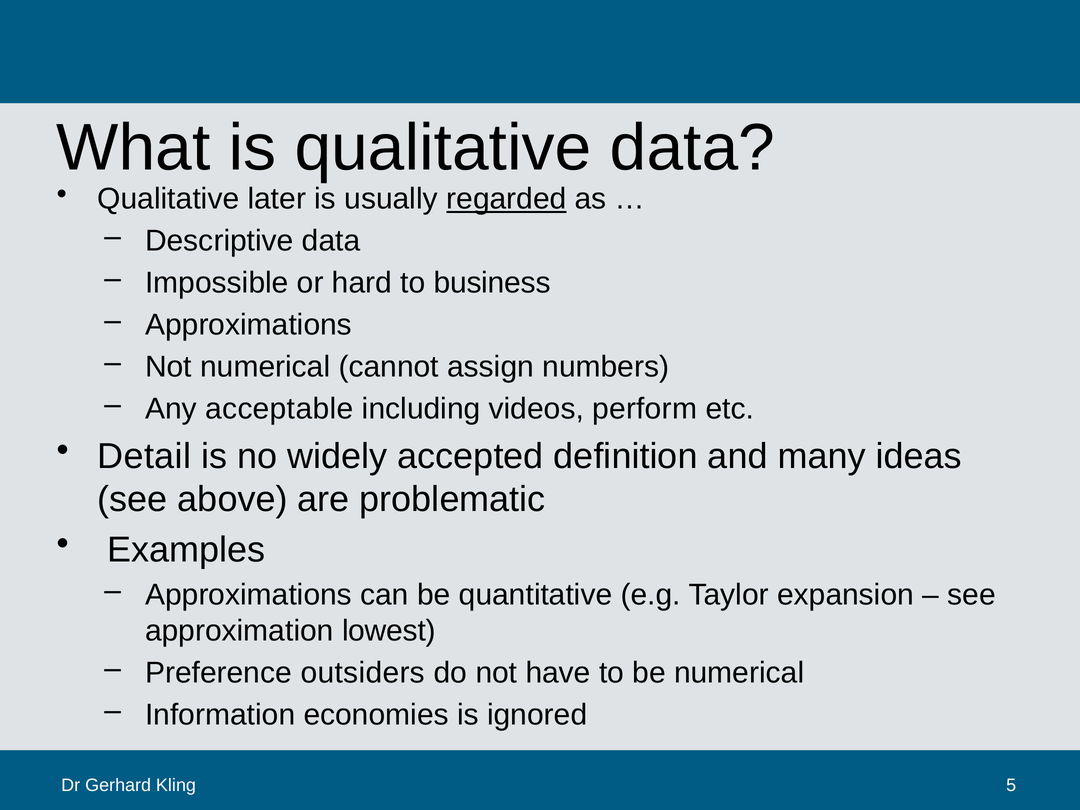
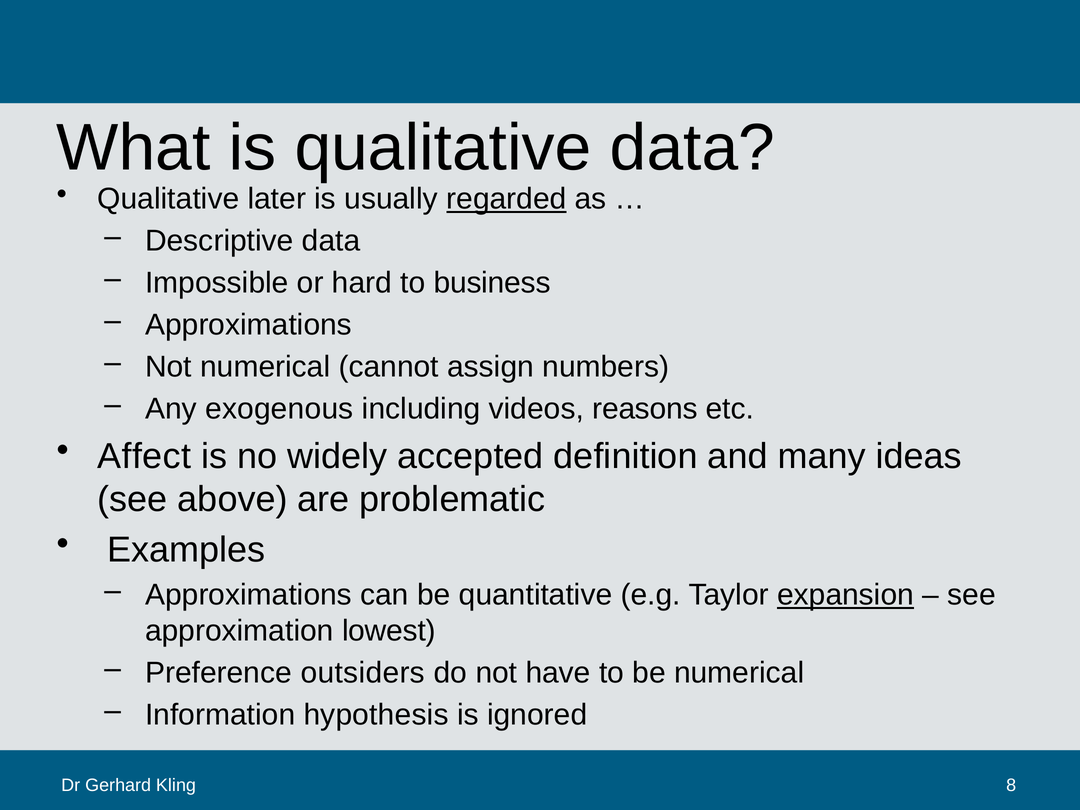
acceptable: acceptable -> exogenous
perform: perform -> reasons
Detail: Detail -> Affect
expansion underline: none -> present
economies: economies -> hypothesis
5: 5 -> 8
